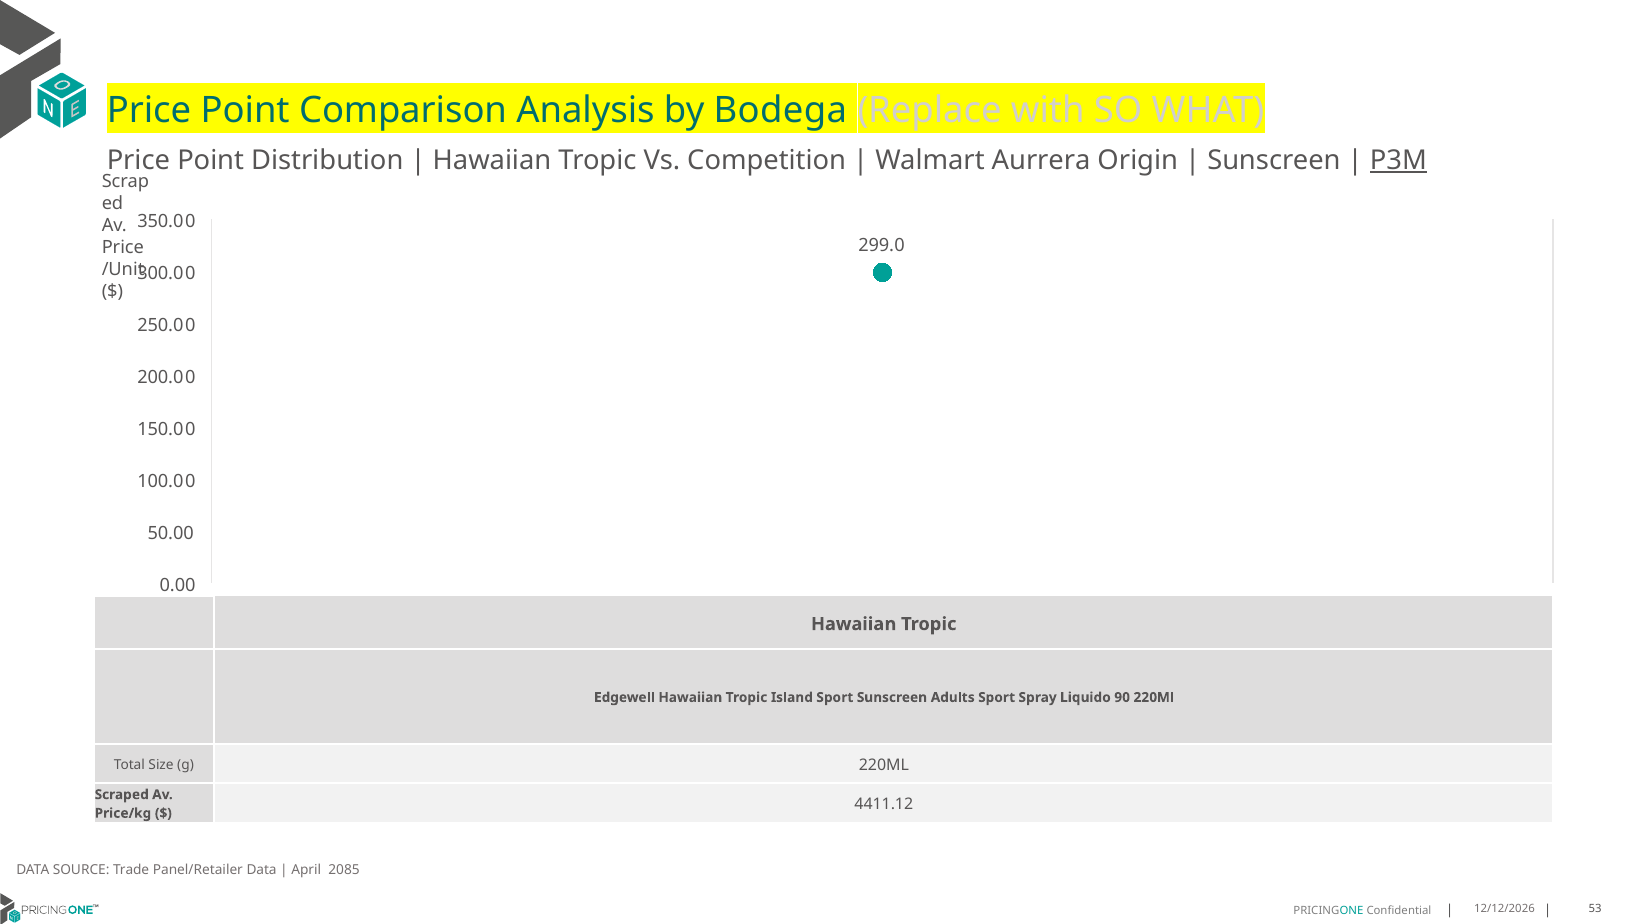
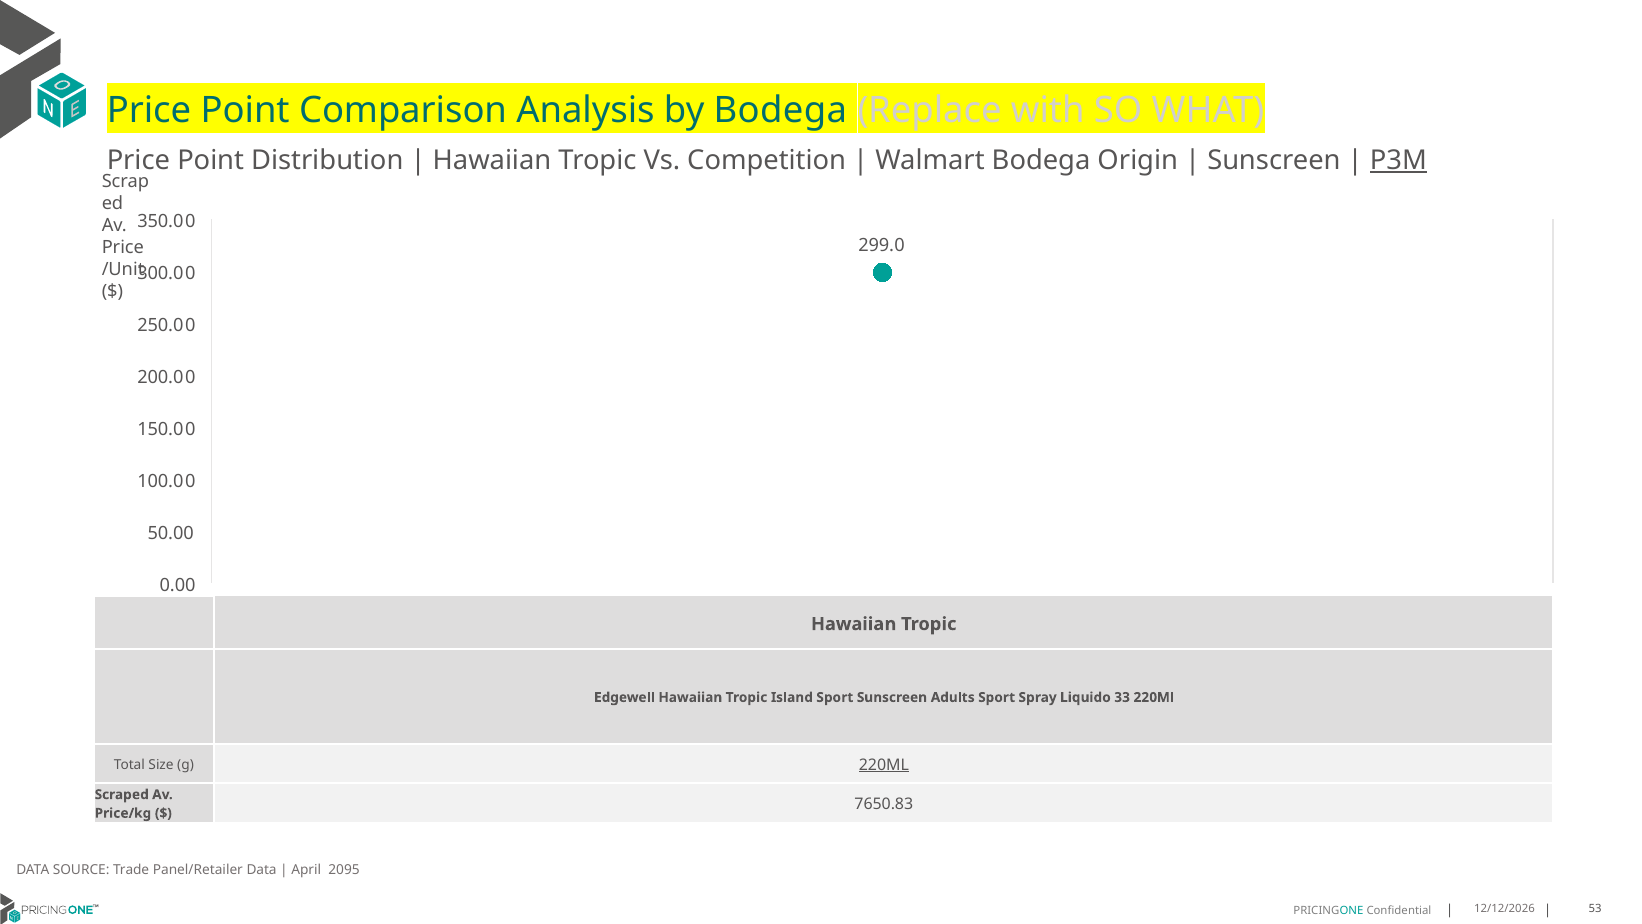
Walmart Aurrera: Aurrera -> Bodega
90: 90 -> 33
220ML at (884, 765) underline: none -> present
4411.12: 4411.12 -> 7650.83
2085: 2085 -> 2095
